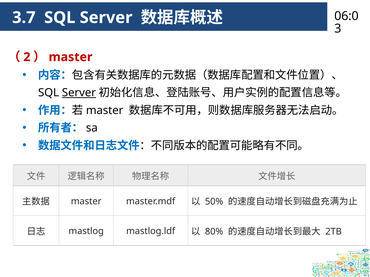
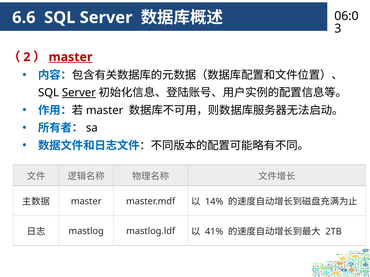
3.7: 3.7 -> 6.6
master at (71, 57) underline: none -> present
50%: 50% -> 14%
80%: 80% -> 41%
